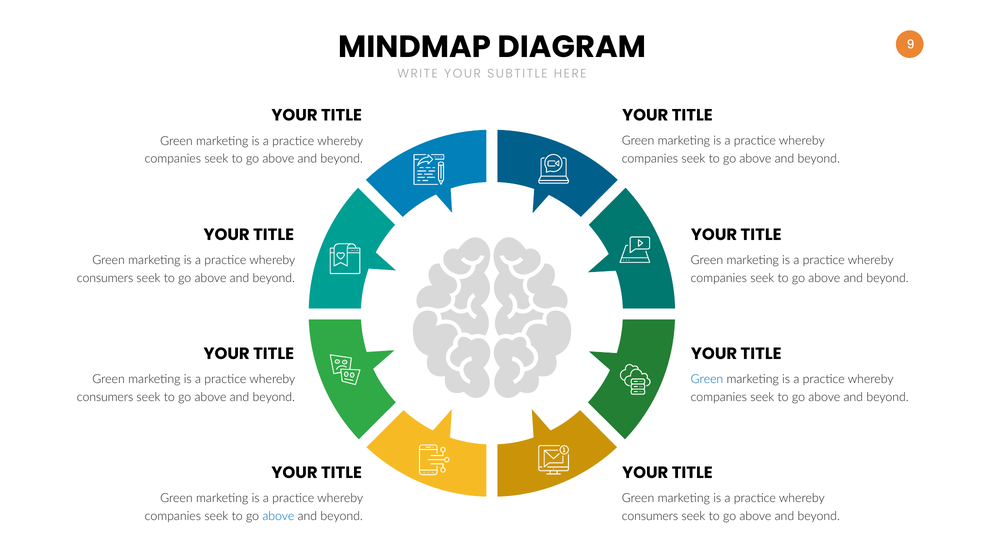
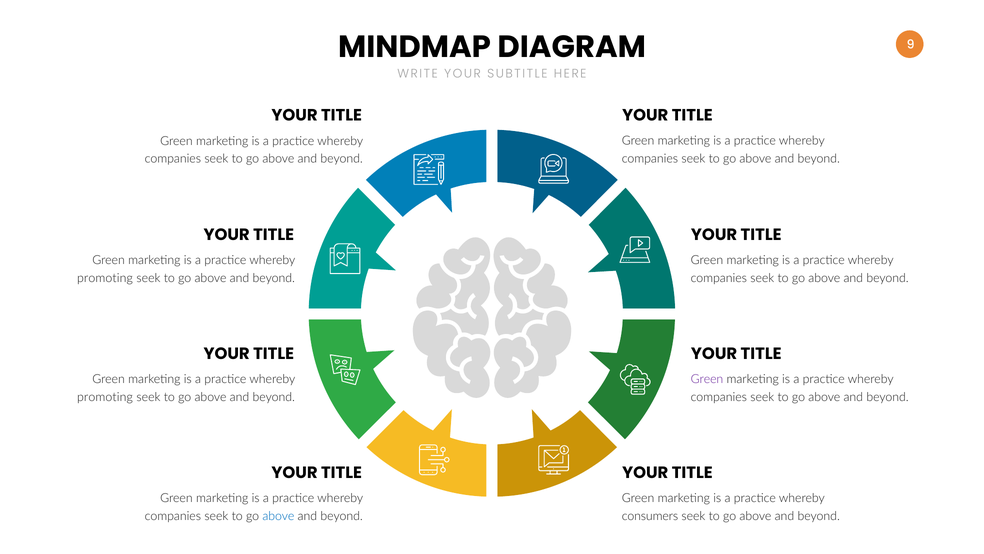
consumers at (105, 278): consumers -> promoting
Green at (707, 379) colour: blue -> purple
consumers at (105, 397): consumers -> promoting
